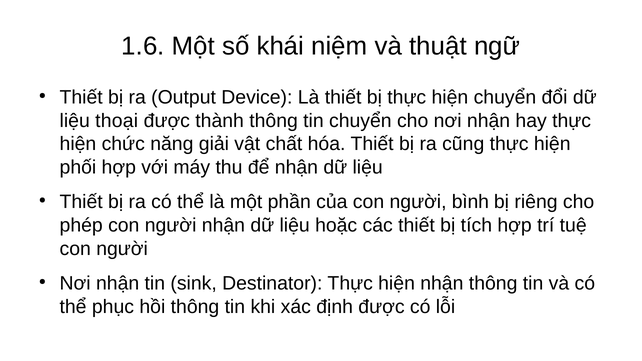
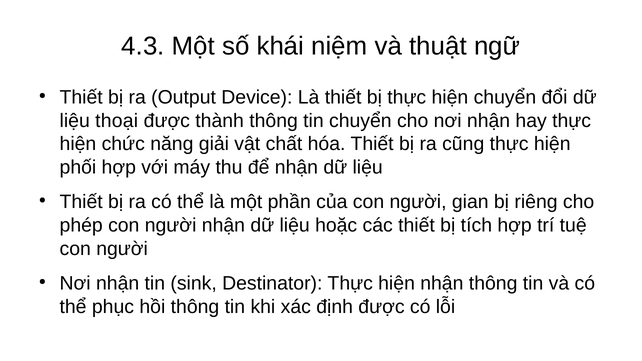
1.6: 1.6 -> 4.3
bình: bình -> gian
